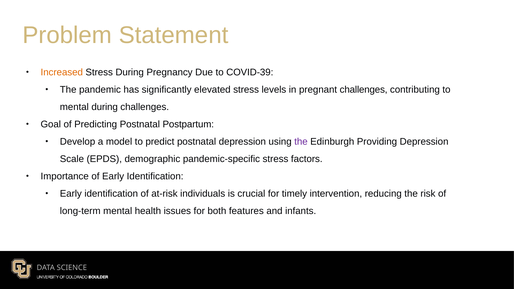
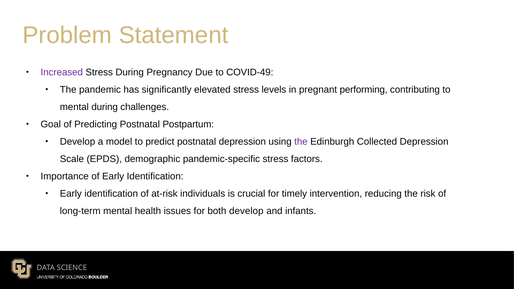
Increased colour: orange -> purple
COVID-39: COVID-39 -> COVID-49
pregnant challenges: challenges -> performing
Providing: Providing -> Collected
both features: features -> develop
